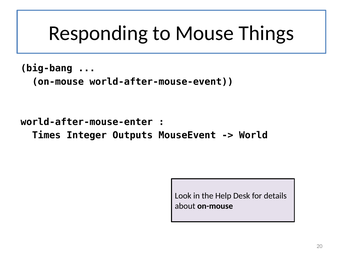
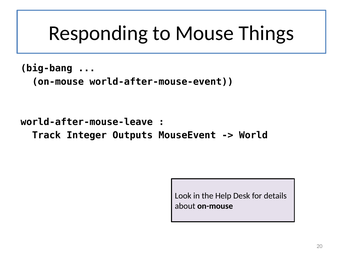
world-after-mouse-enter: world-after-mouse-enter -> world-after-mouse-leave
Times: Times -> Track
